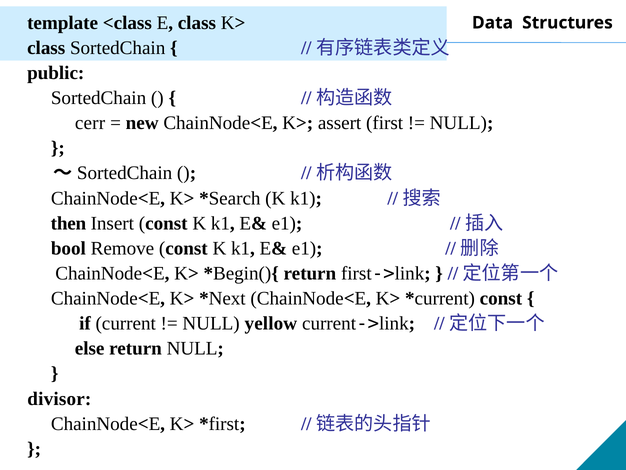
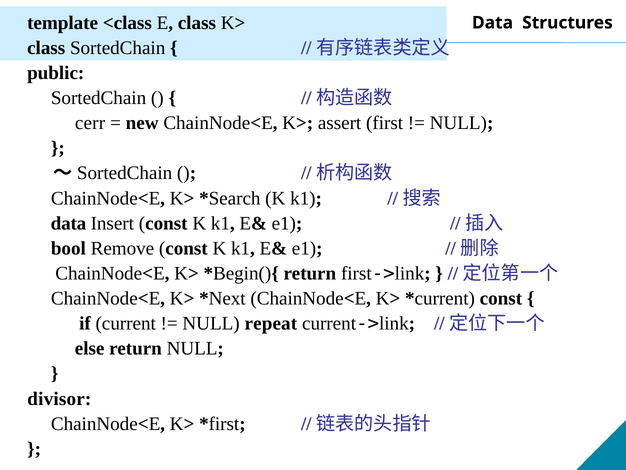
then at (68, 223): then -> data
yellow: yellow -> repeat
